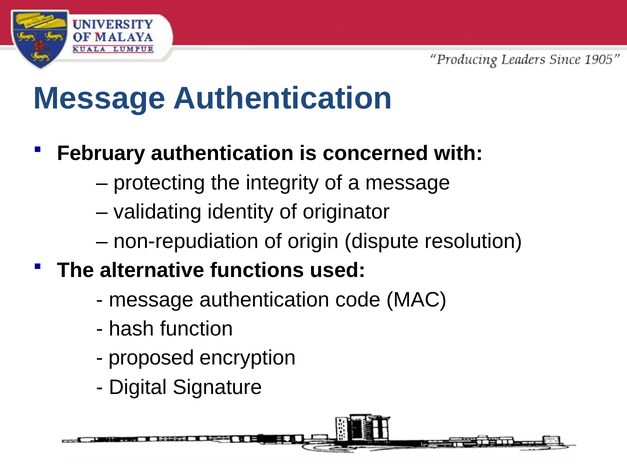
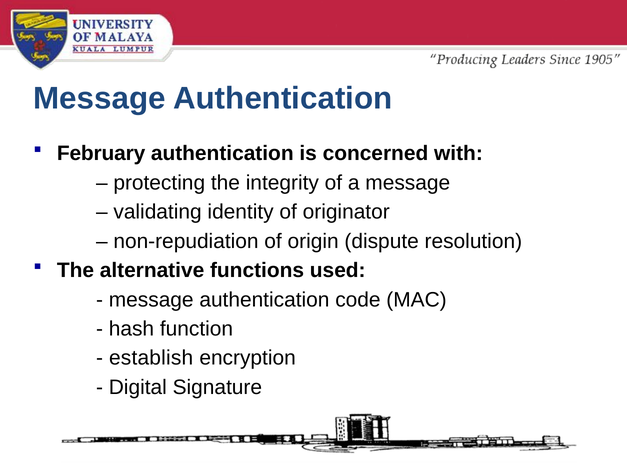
proposed: proposed -> establish
